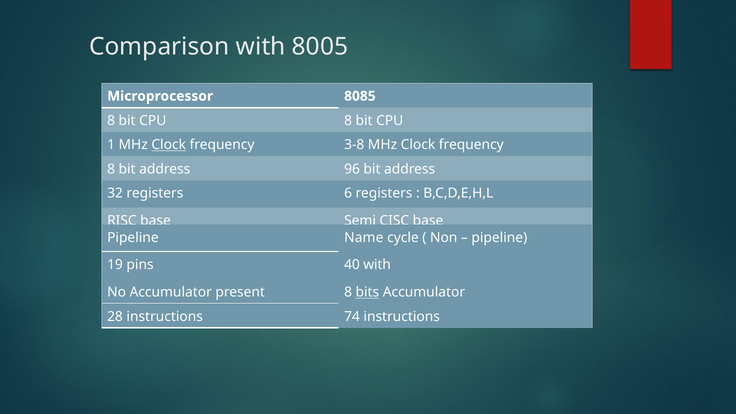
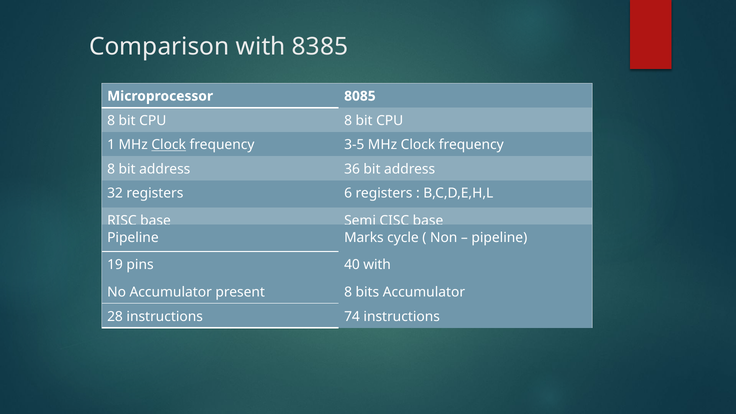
8005: 8005 -> 8385
3-8: 3-8 -> 3-5
96: 96 -> 36
Name: Name -> Marks
bits underline: present -> none
